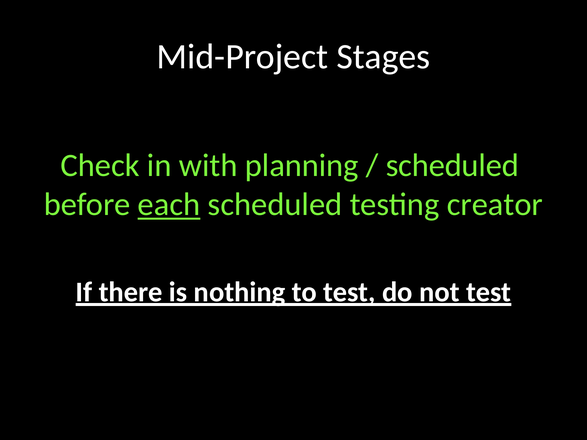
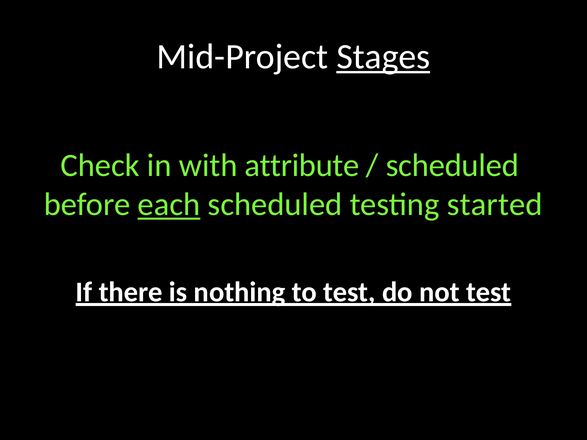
Stages underline: none -> present
planning: planning -> attribute
creator: creator -> started
